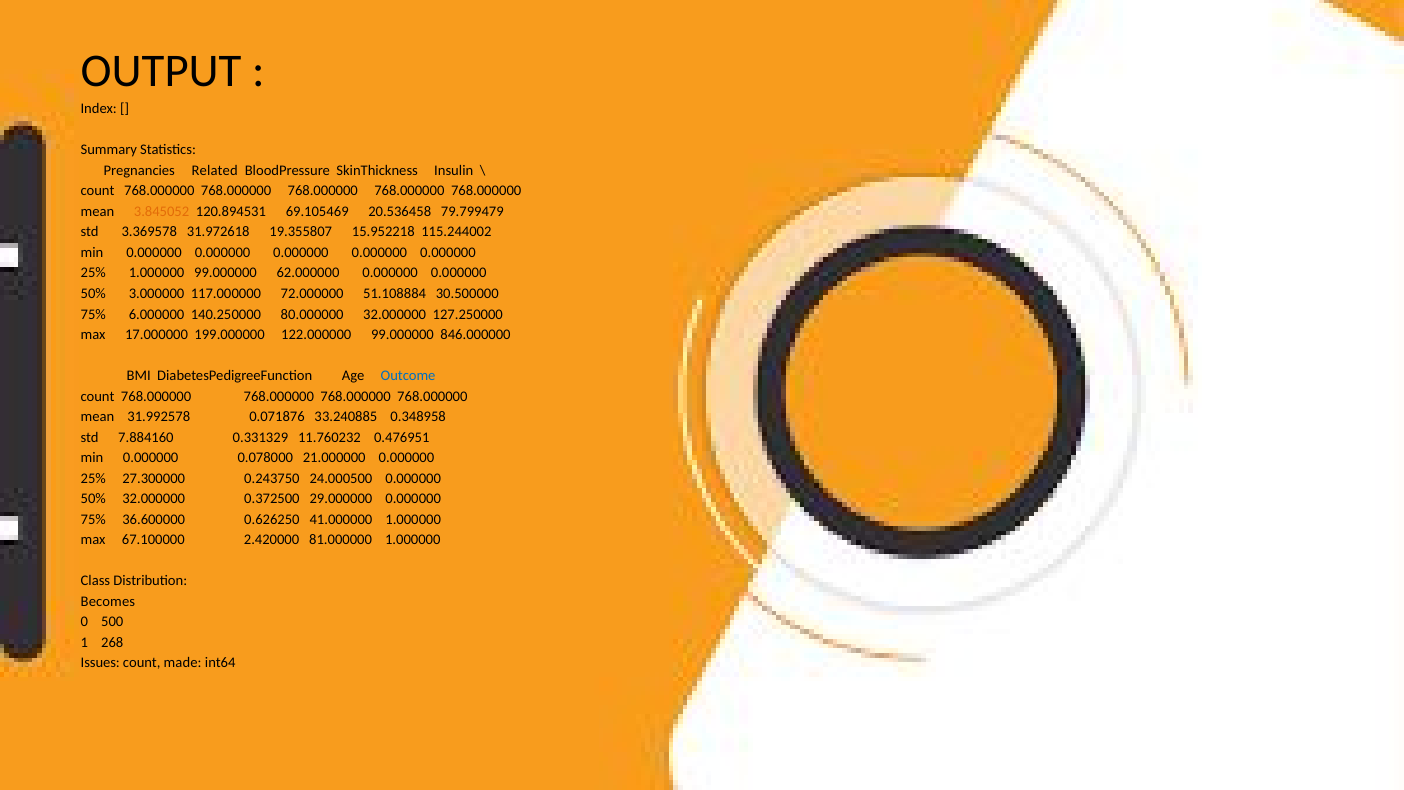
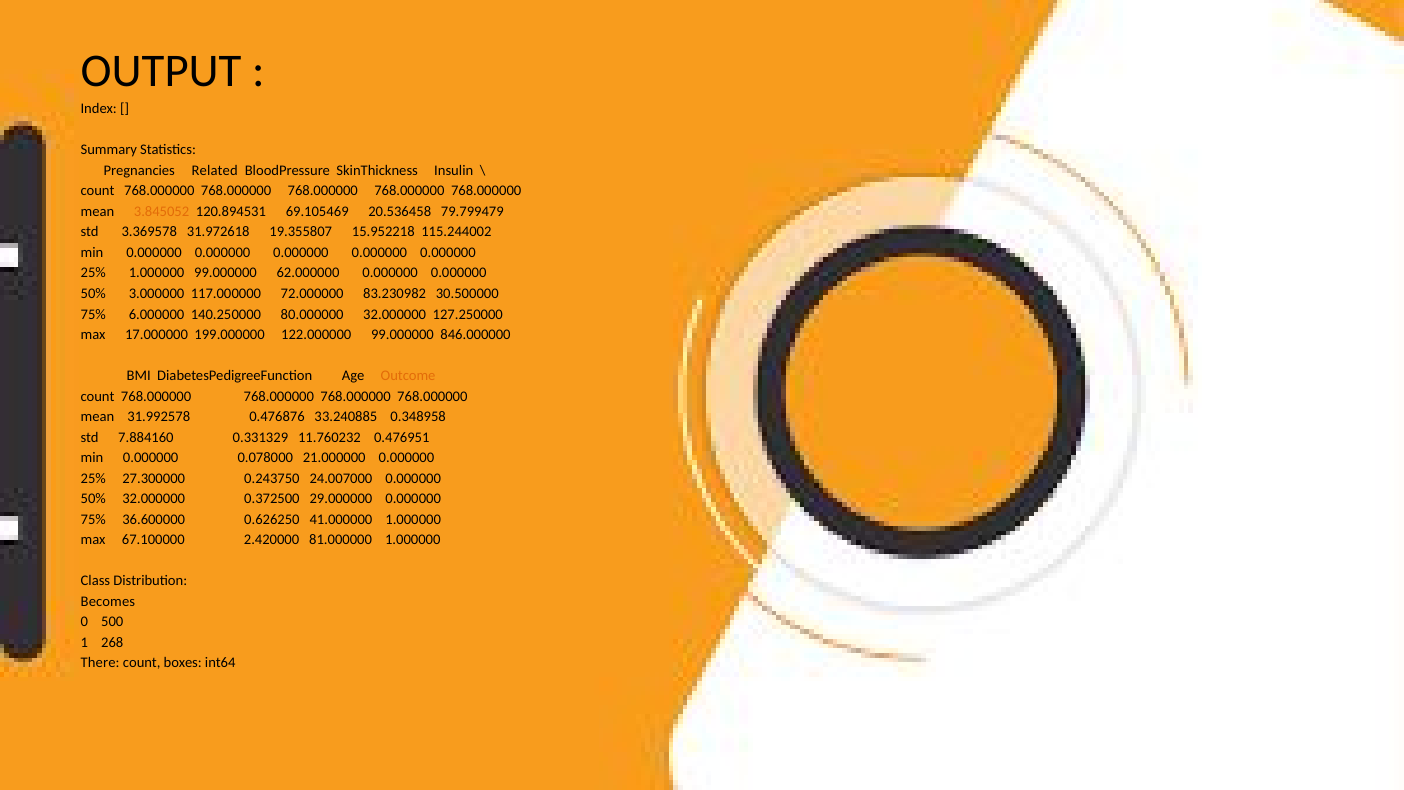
51.108884: 51.108884 -> 83.230982
Outcome colour: blue -> orange
0.071876: 0.071876 -> 0.476876
24.000500: 24.000500 -> 24.007000
Issues: Issues -> There
made: made -> boxes
